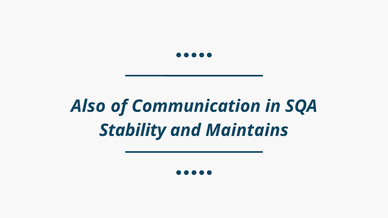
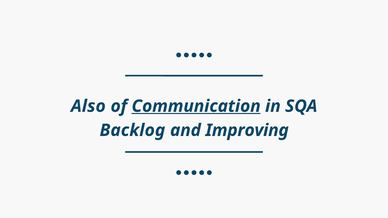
Communication underline: none -> present
Stability: Stability -> Backlog
Maintains: Maintains -> Improving
